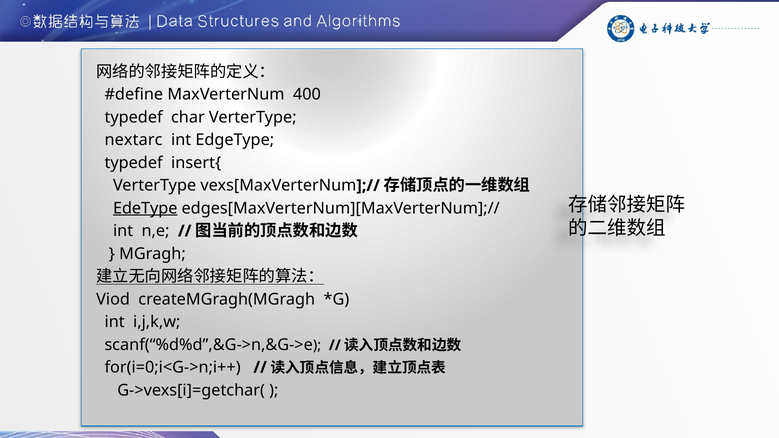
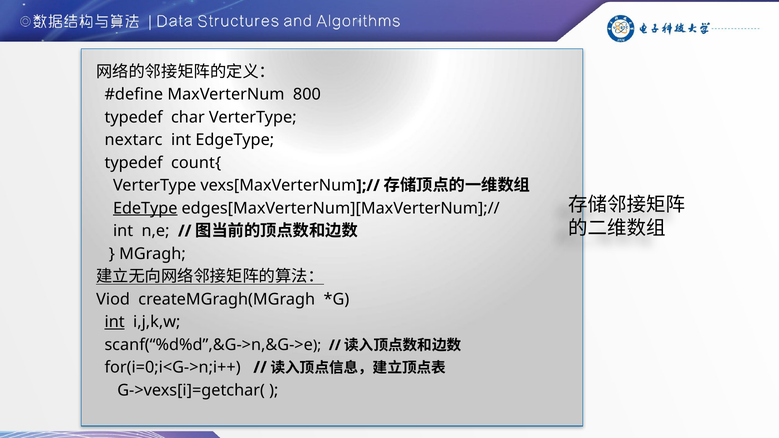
400: 400 -> 800
insert{: insert{ -> count{
int at (115, 322) underline: none -> present
